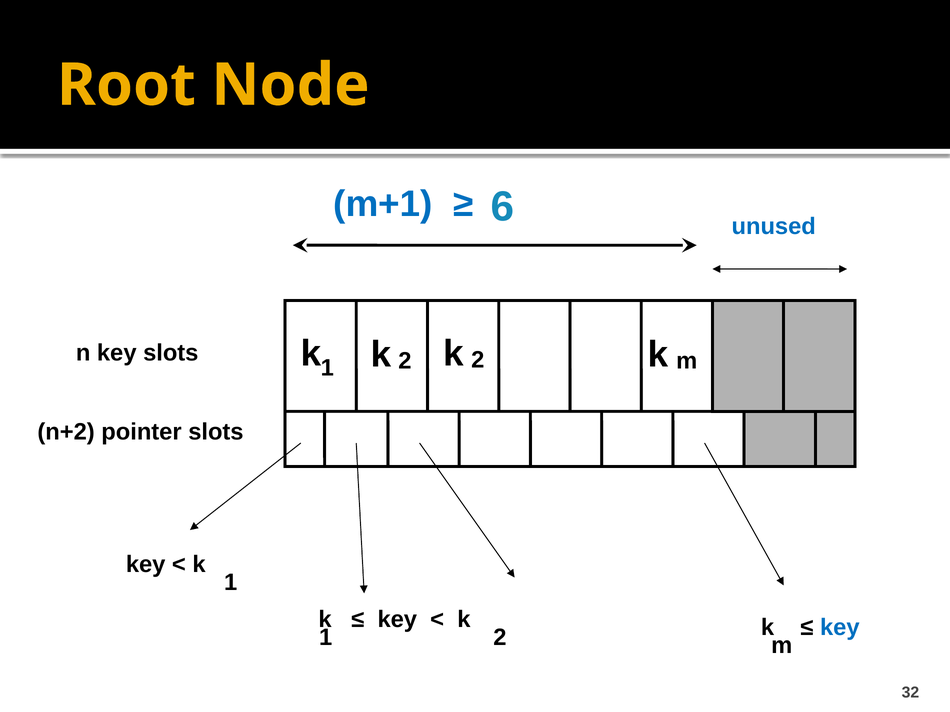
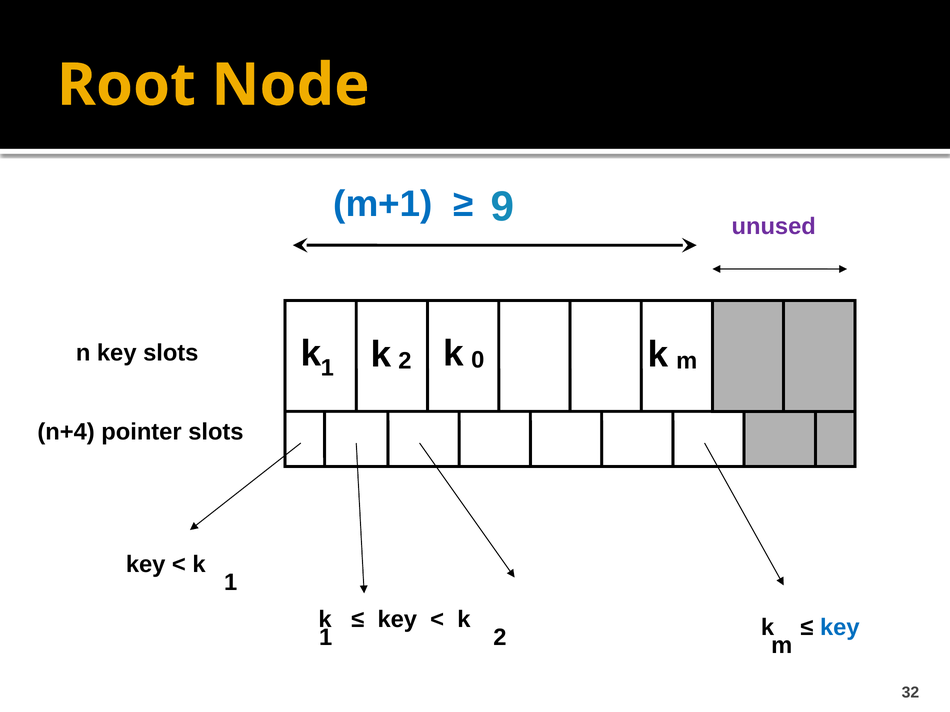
6: 6 -> 9
unused colour: blue -> purple
k 2: 2 -> 0
n+2: n+2 -> n+4
